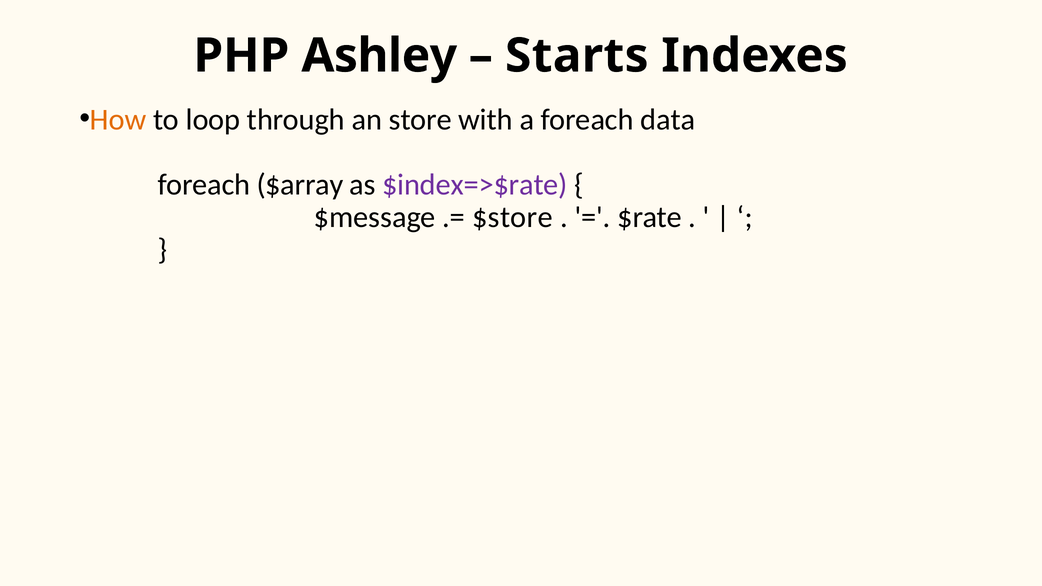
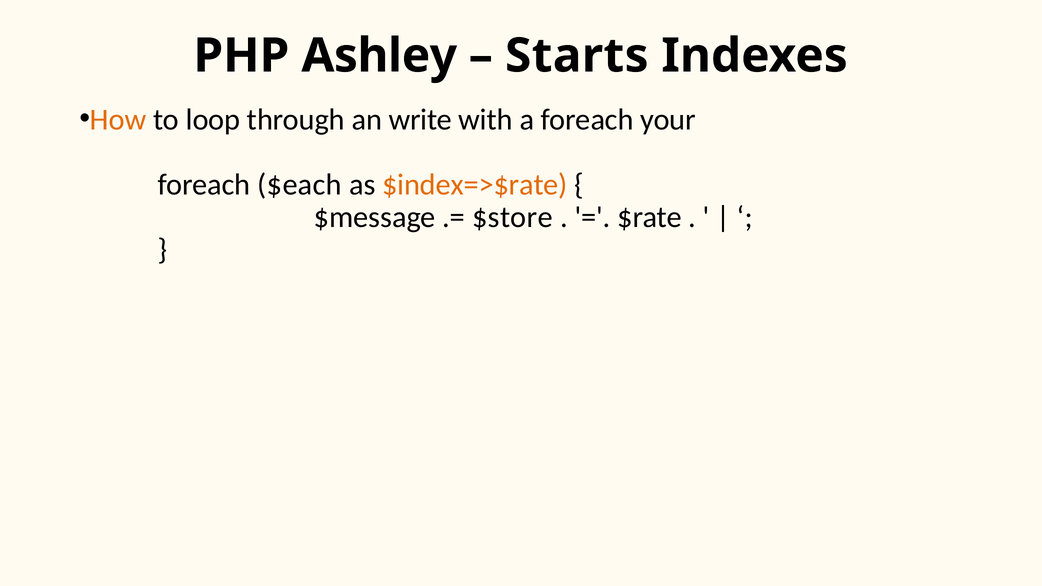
store: store -> write
data: data -> your
$array: $array -> $each
$index=>$rate colour: purple -> orange
